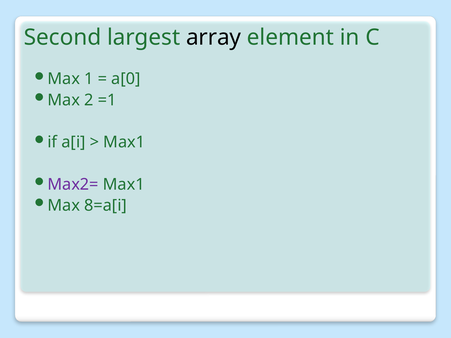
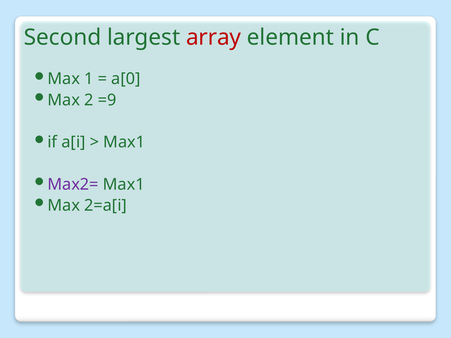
array colour: black -> red
=1: =1 -> =9
8=a[i: 8=a[i -> 2=a[i
